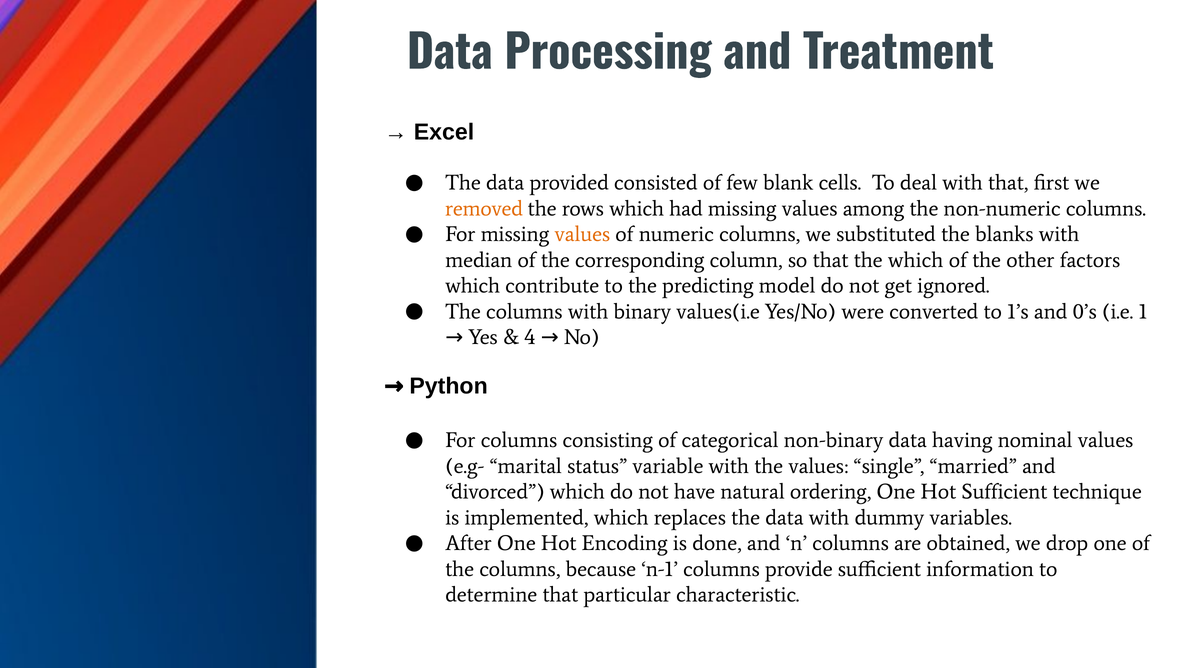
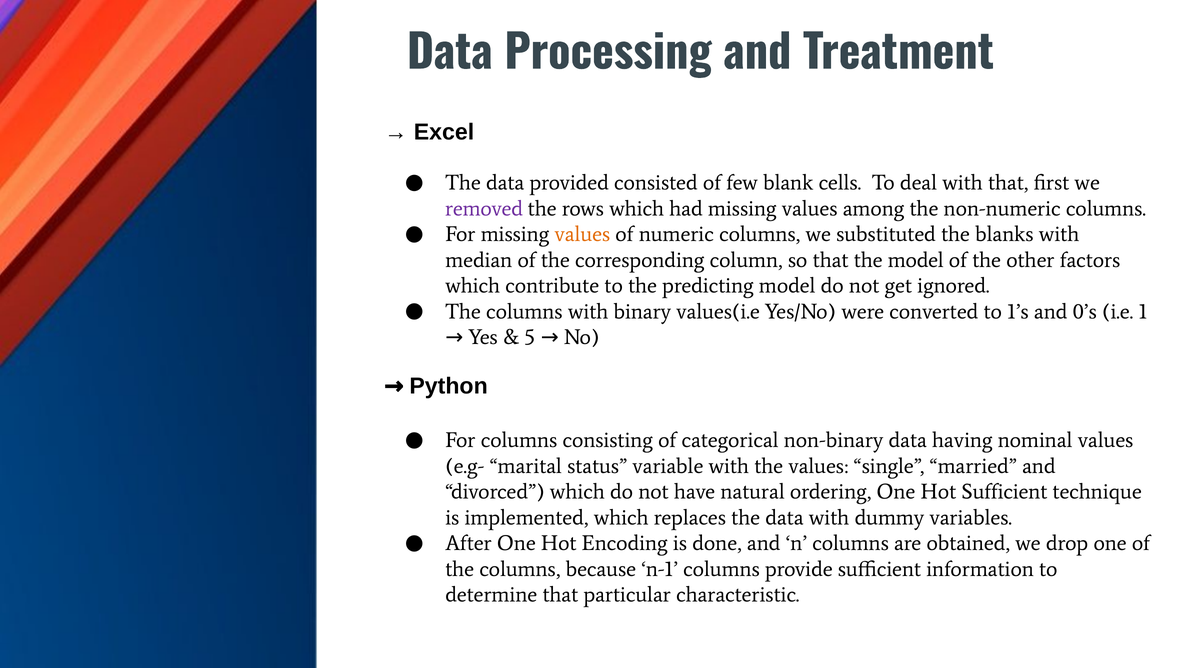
removed colour: orange -> purple
the which: which -> model
4: 4 -> 5
